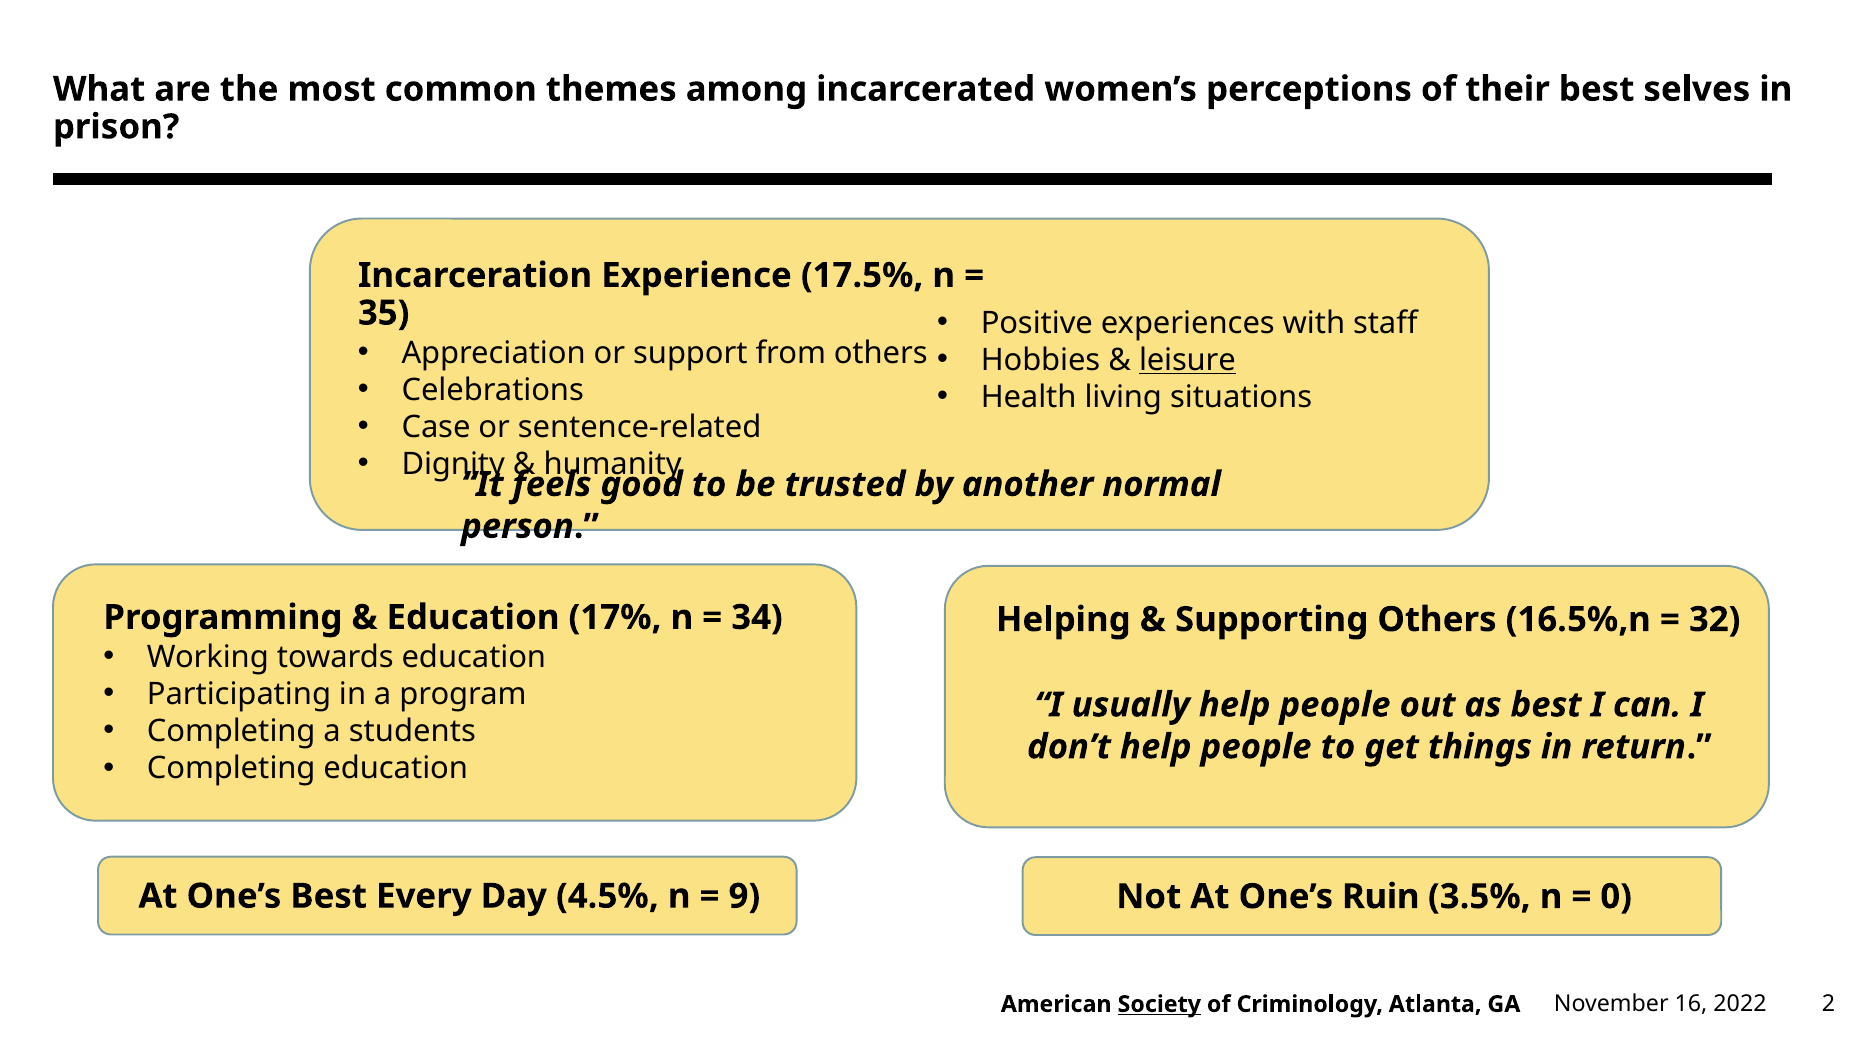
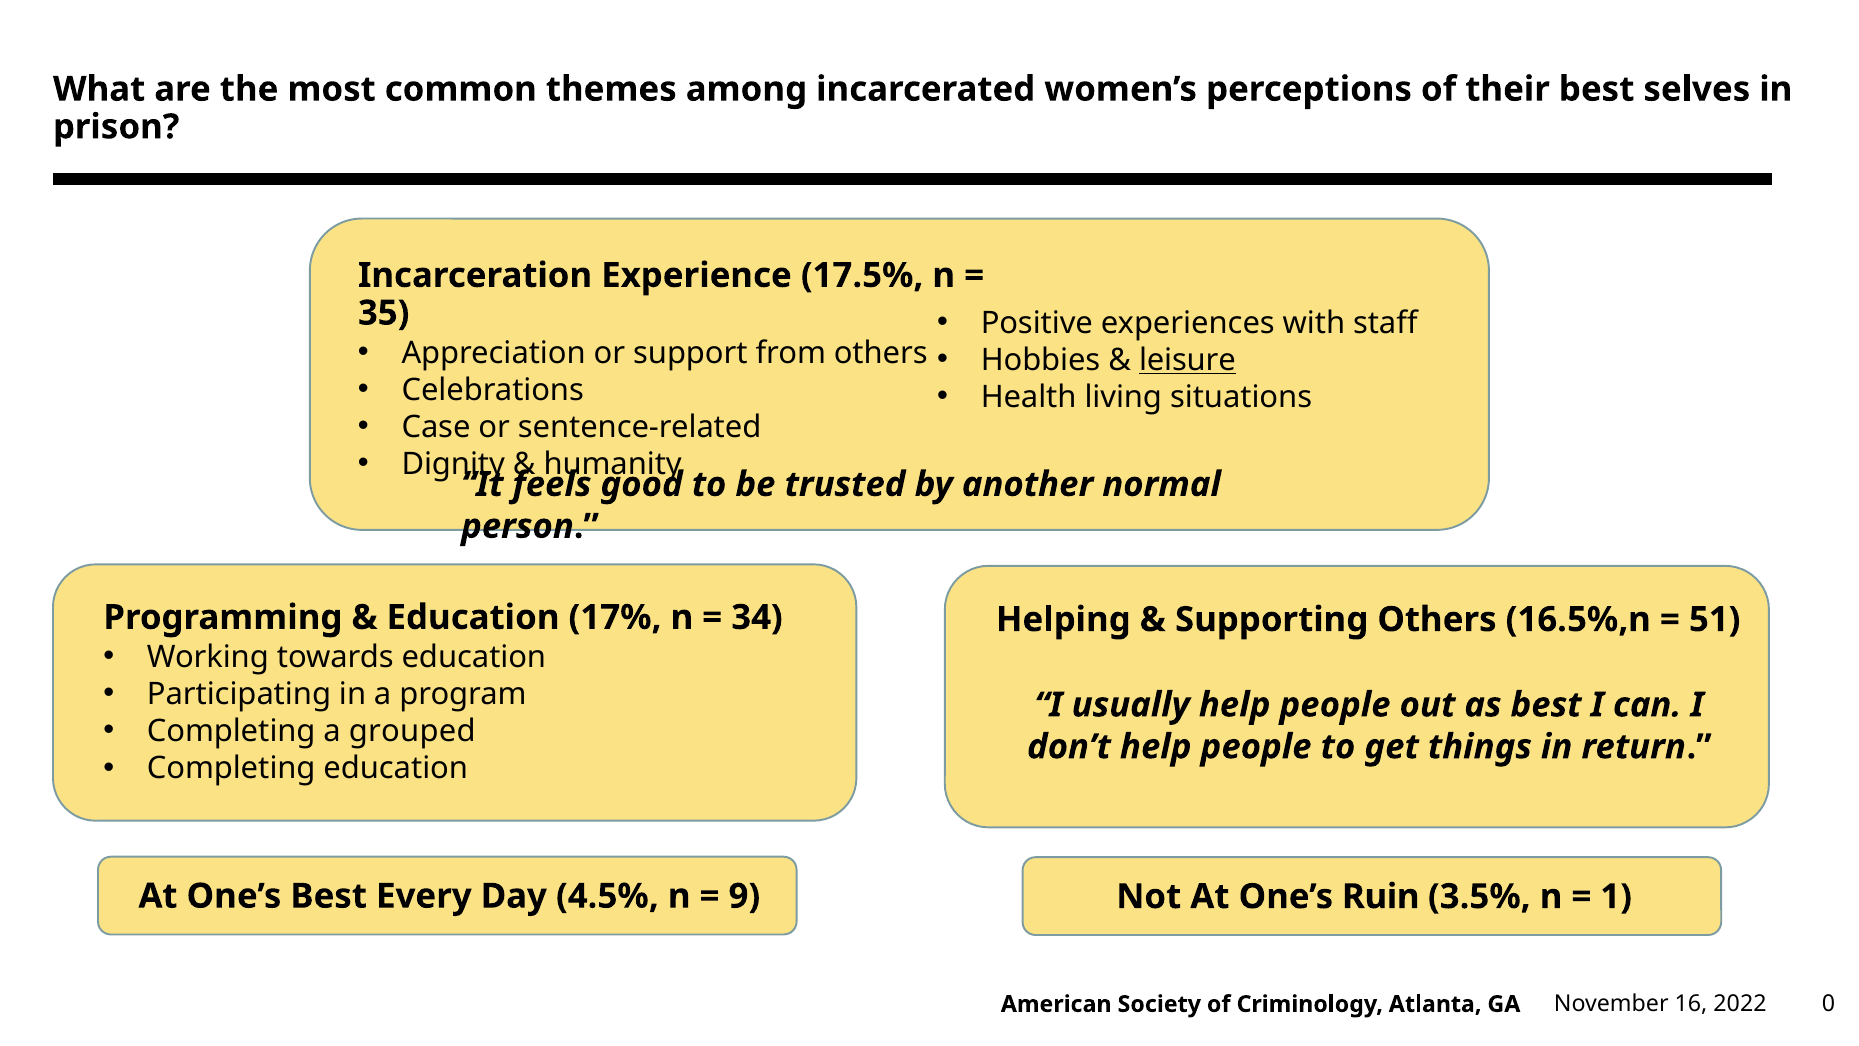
32: 32 -> 51
students: students -> grouped
0: 0 -> 1
Society underline: present -> none
2: 2 -> 0
